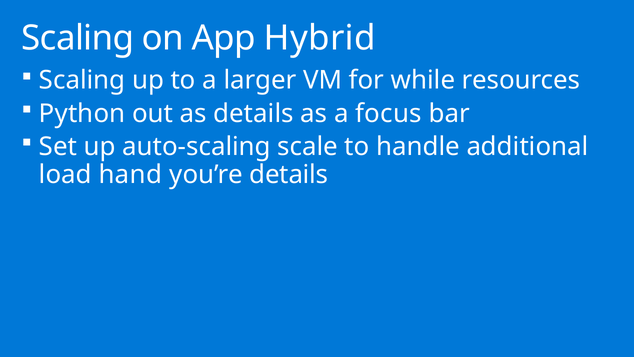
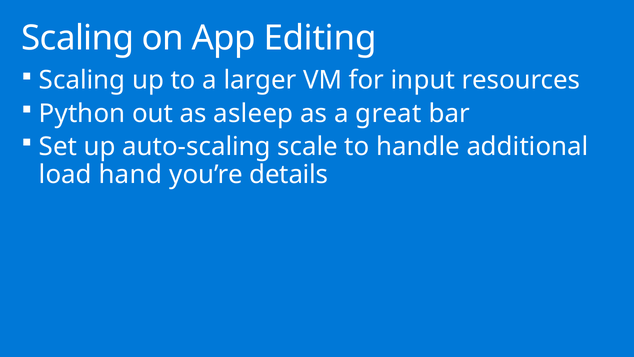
Hybrid: Hybrid -> Editing
while: while -> input
as details: details -> asleep
focus: focus -> great
